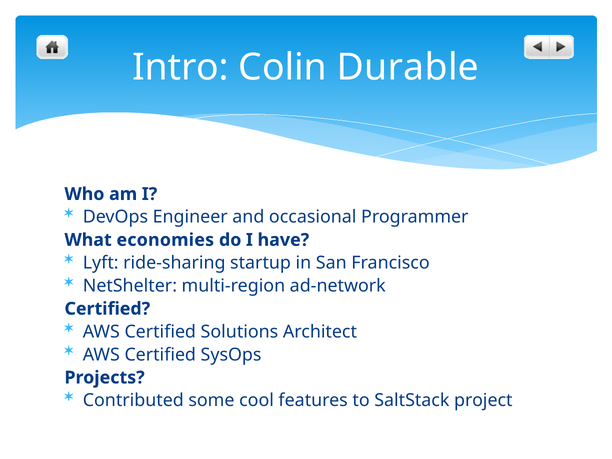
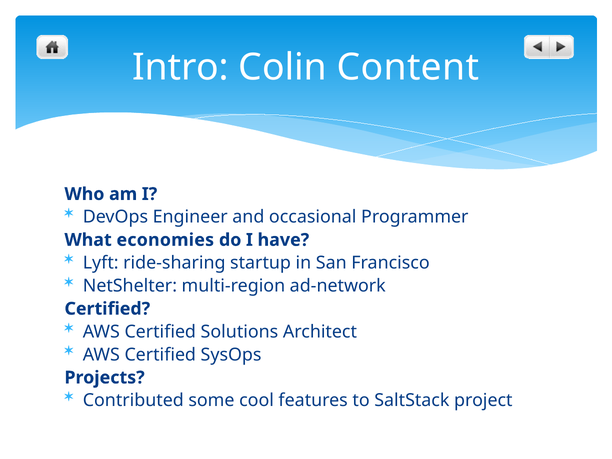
Durable: Durable -> Content
